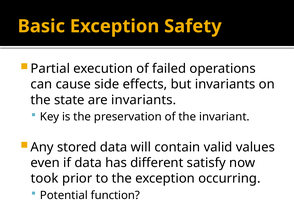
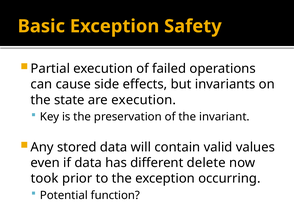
are invariants: invariants -> execution
satisfy: satisfy -> delete
